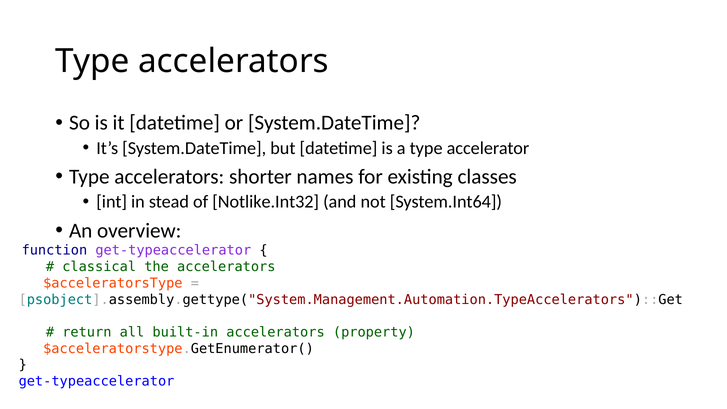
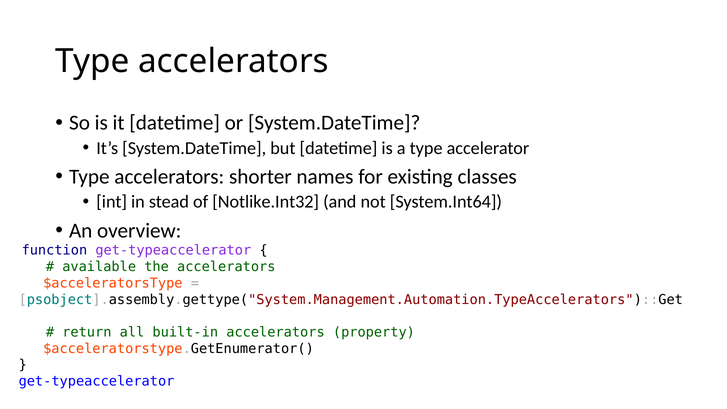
classical: classical -> available
